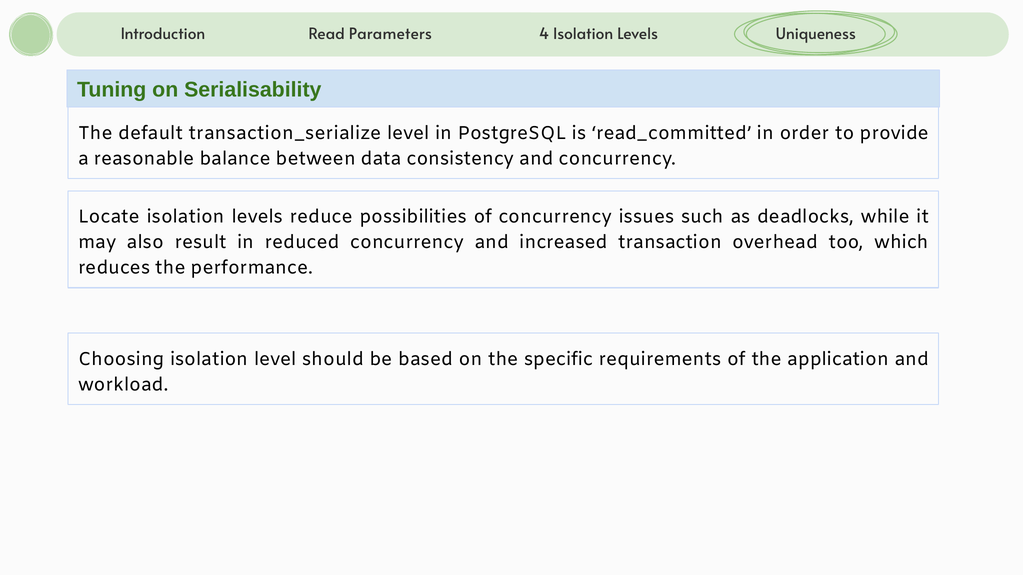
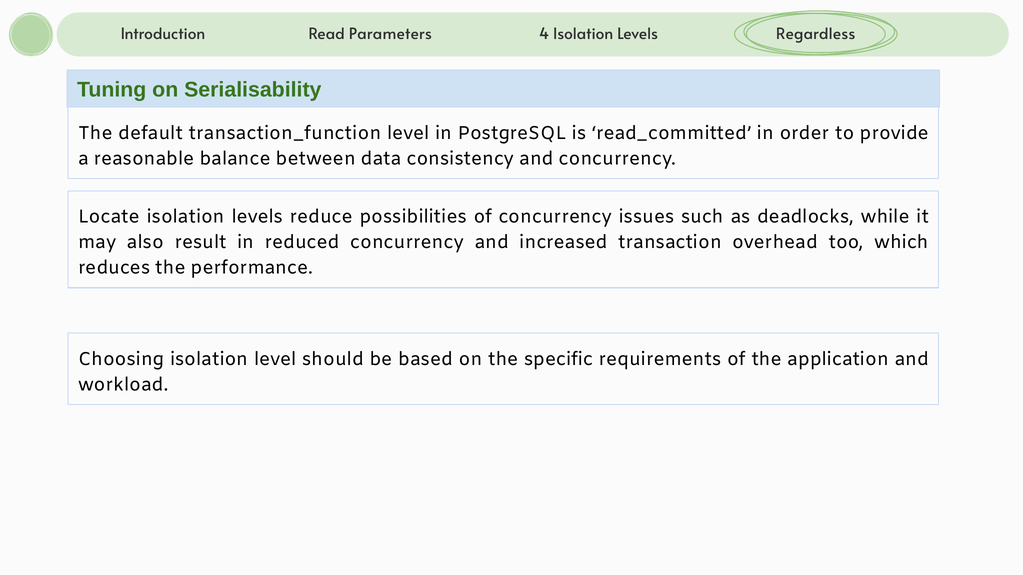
Uniqueness: Uniqueness -> Regardless
transaction_serialize: transaction_serialize -> transaction_function
